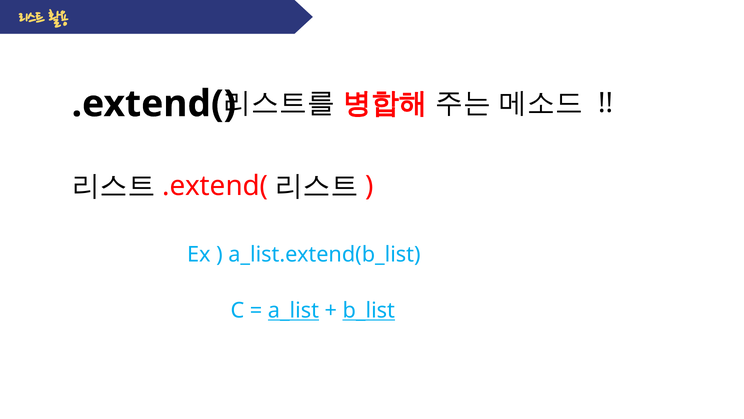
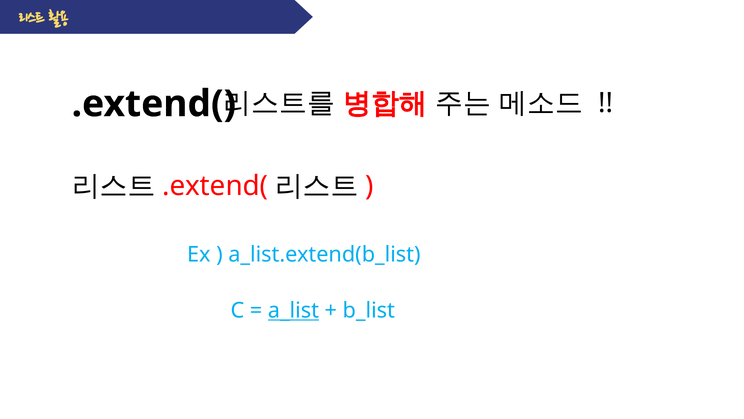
b_list underline: present -> none
